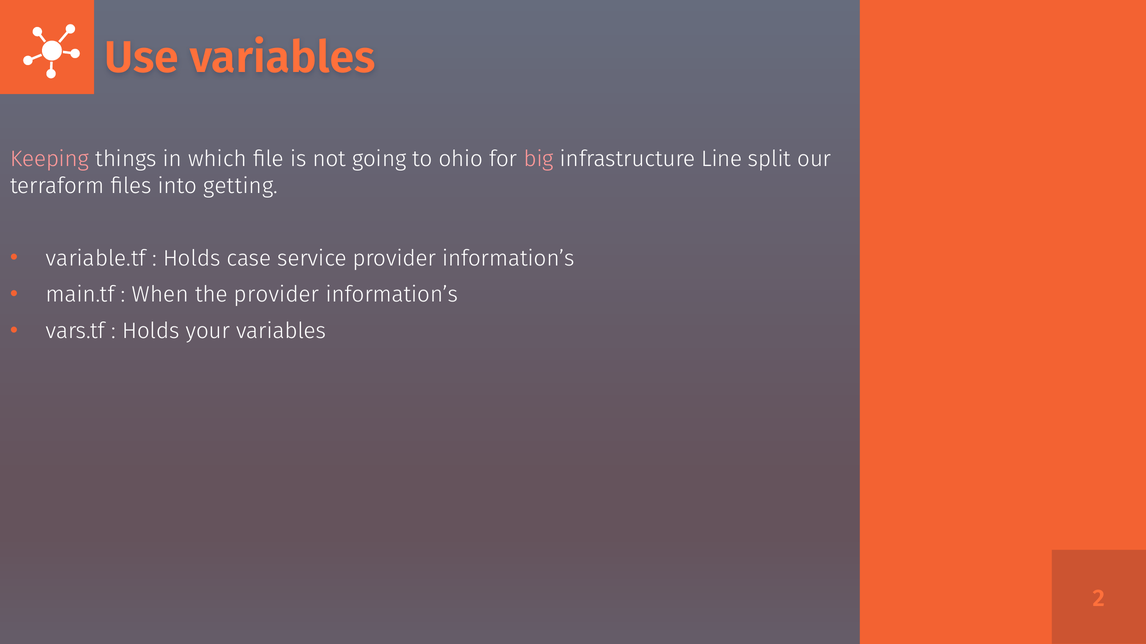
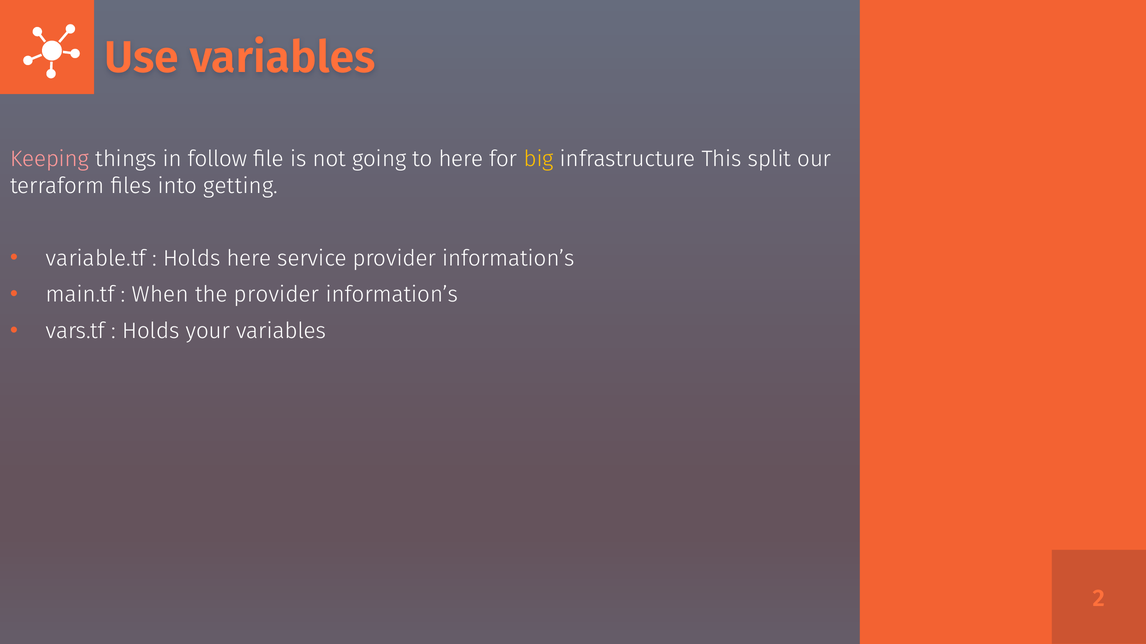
which: which -> follow
to ohio: ohio -> here
big colour: pink -> yellow
Line: Line -> This
Holds case: case -> here
